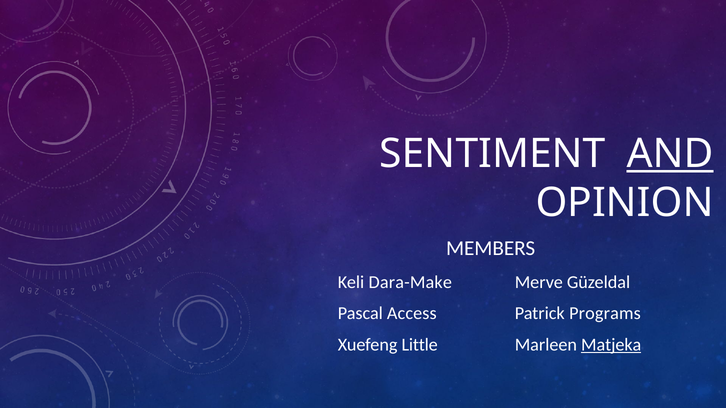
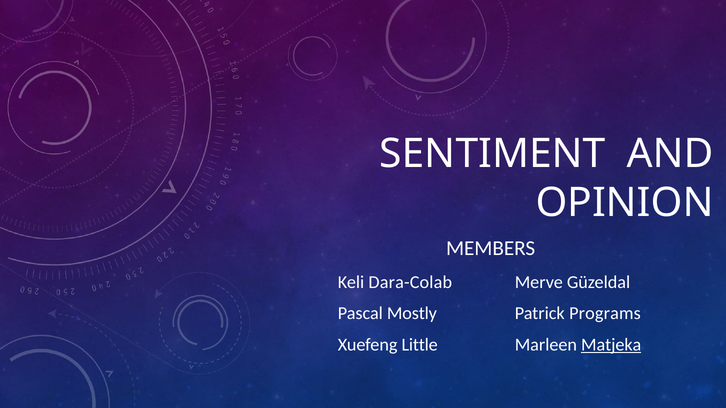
AND underline: present -> none
Dara-Make: Dara-Make -> Dara-Colab
Access: Access -> Mostly
